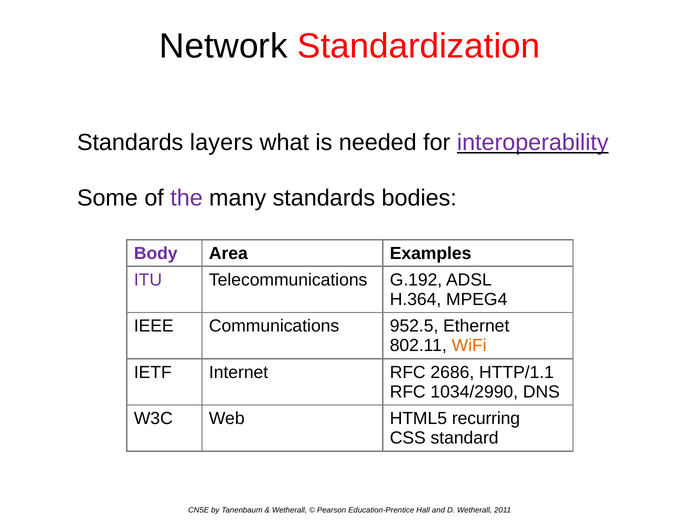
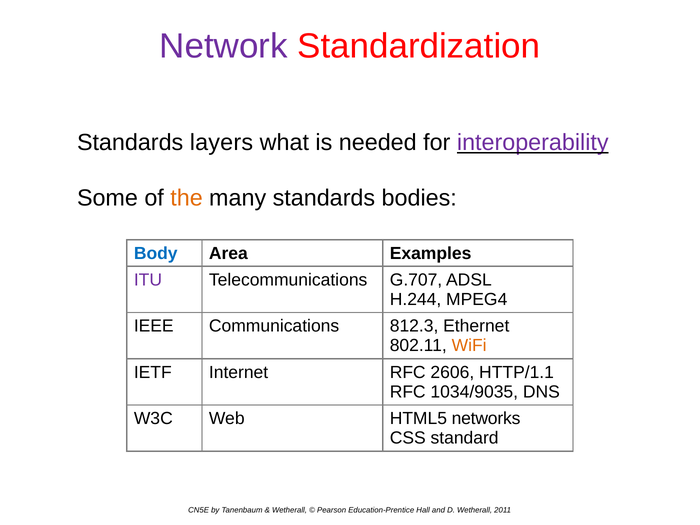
Network colour: black -> purple
the colour: purple -> orange
Body colour: purple -> blue
G.192: G.192 -> G.707
H.364: H.364 -> H.244
952.5: 952.5 -> 812.3
2686: 2686 -> 2606
1034/2990: 1034/2990 -> 1034/9035
recurring: recurring -> networks
